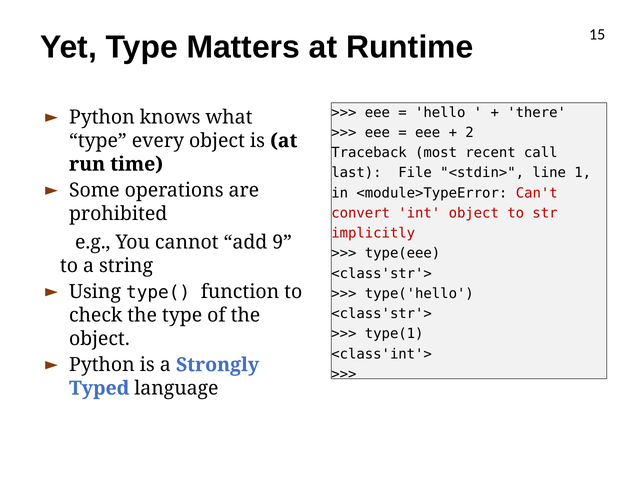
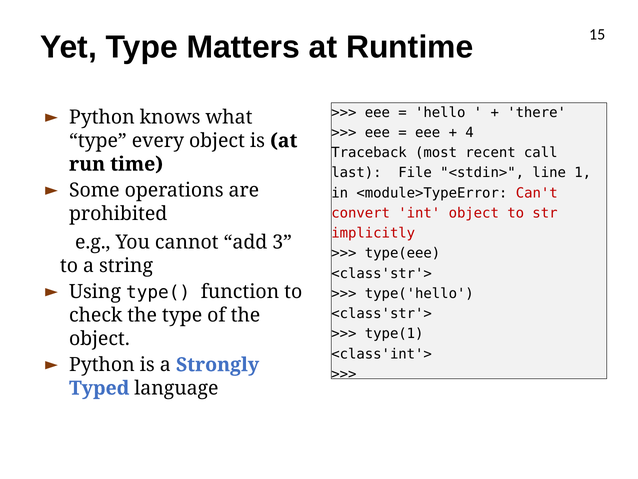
2: 2 -> 4
9: 9 -> 3
